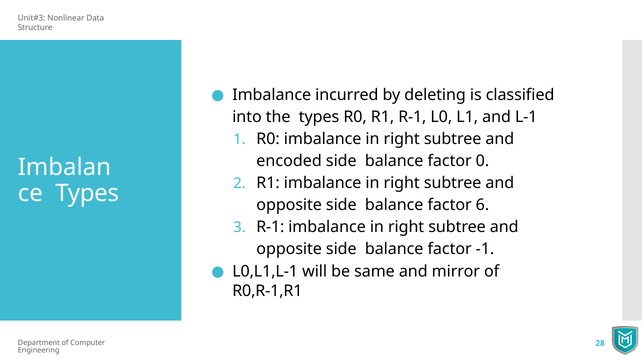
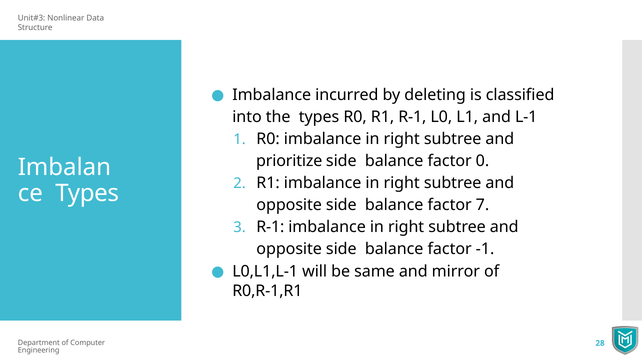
encoded: encoded -> prioritize
6: 6 -> 7
